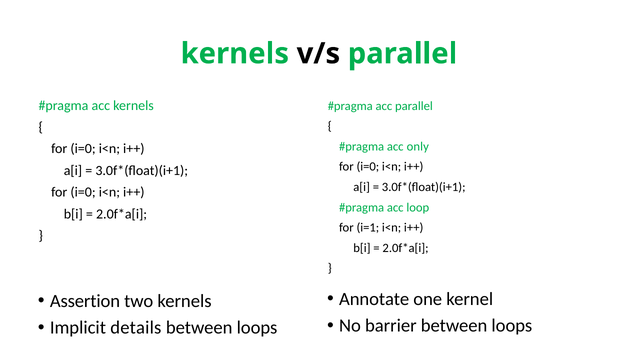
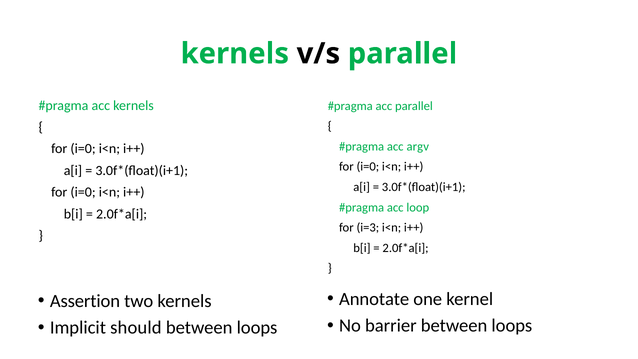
only: only -> argv
i=1: i=1 -> i=3
details: details -> should
